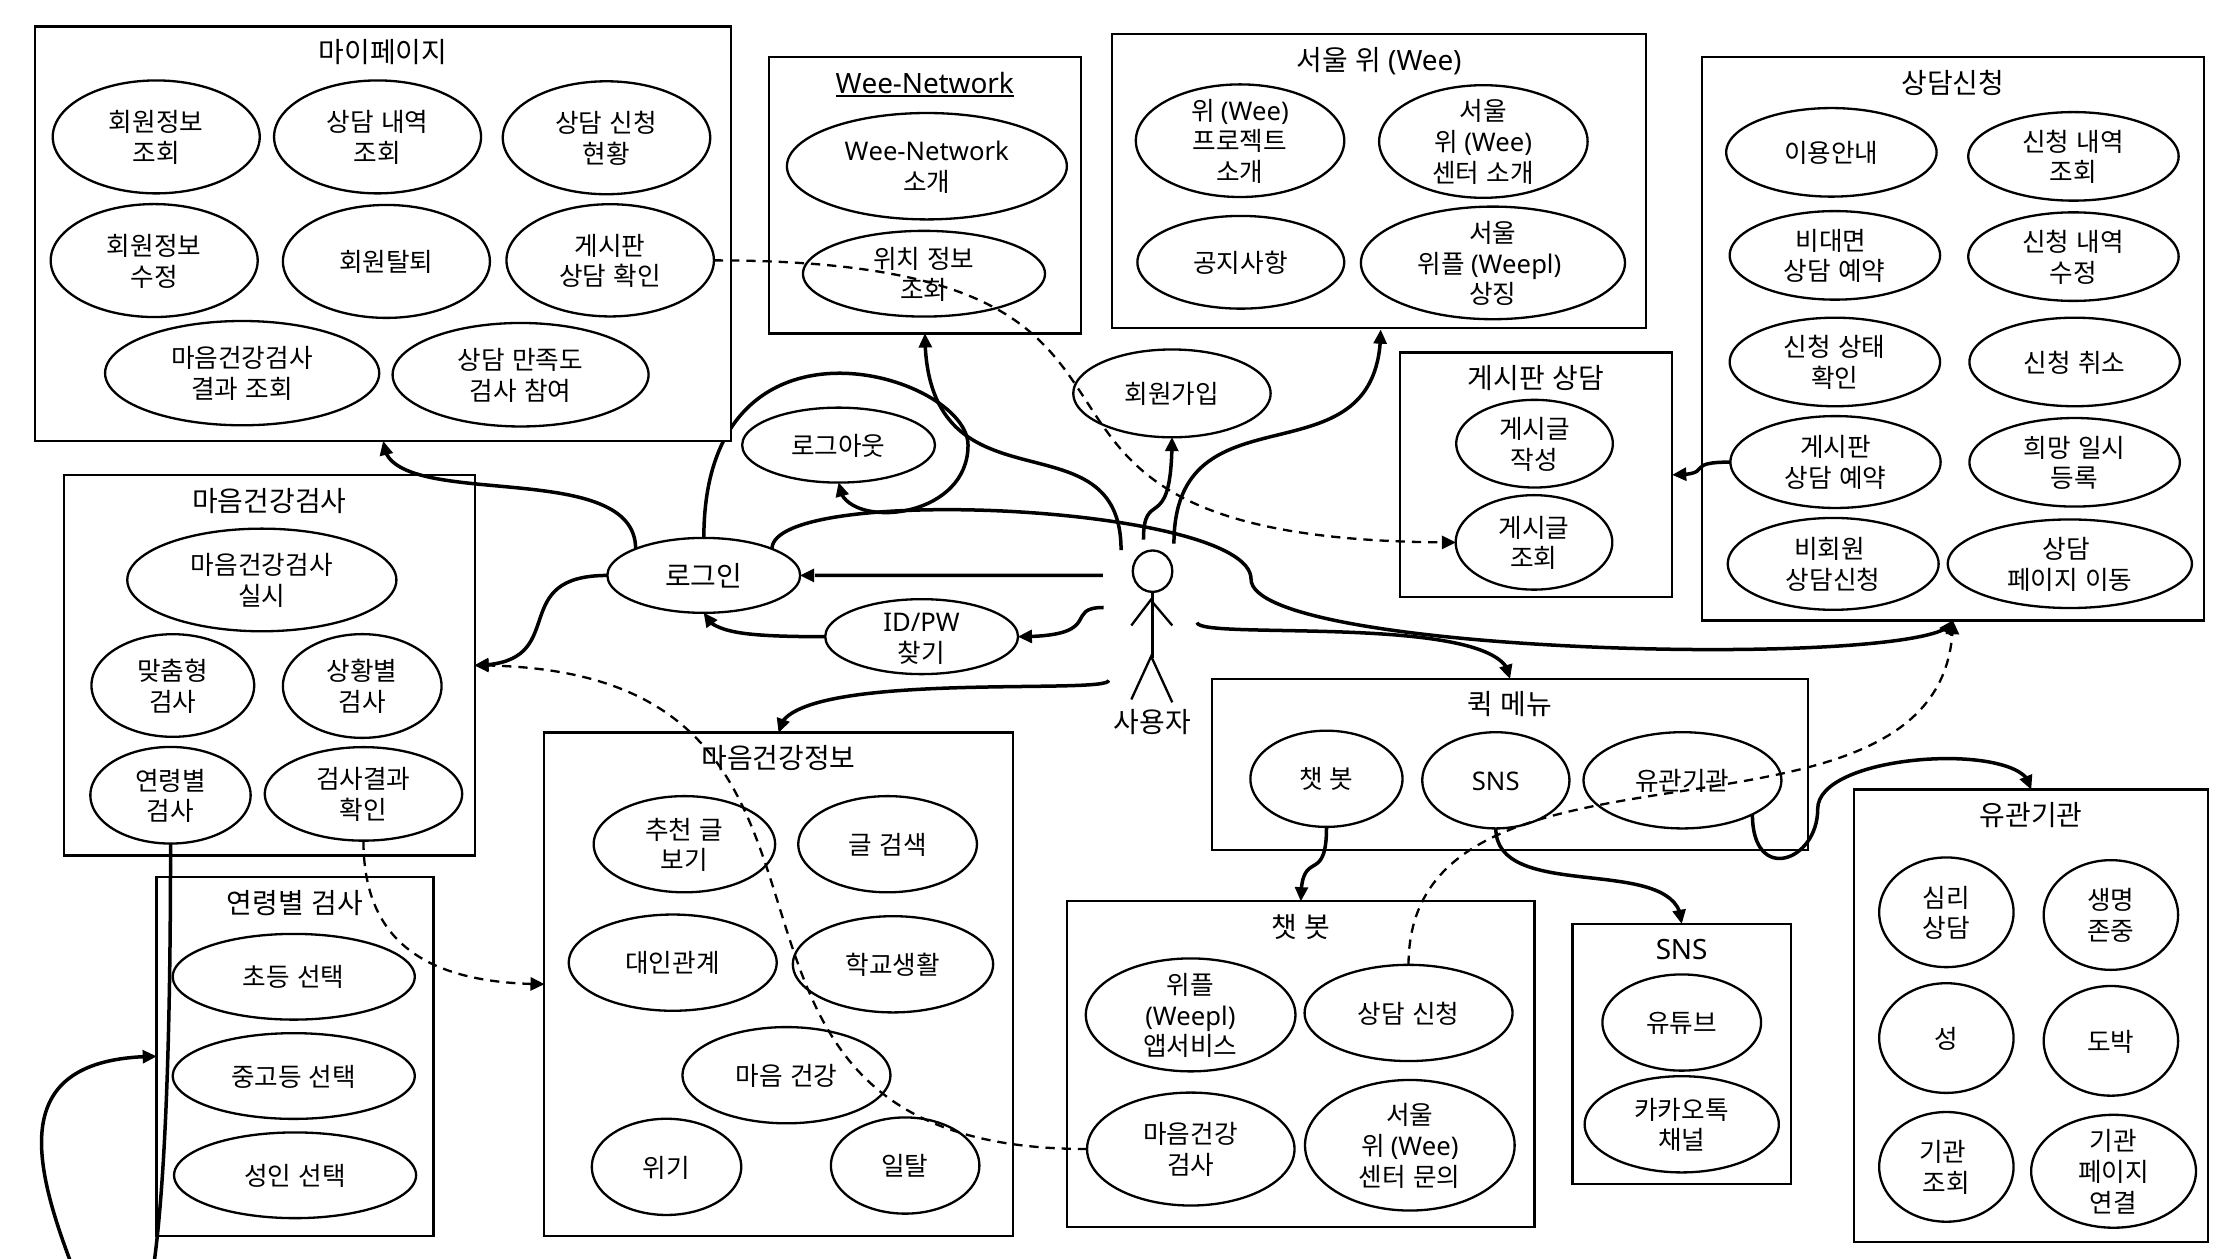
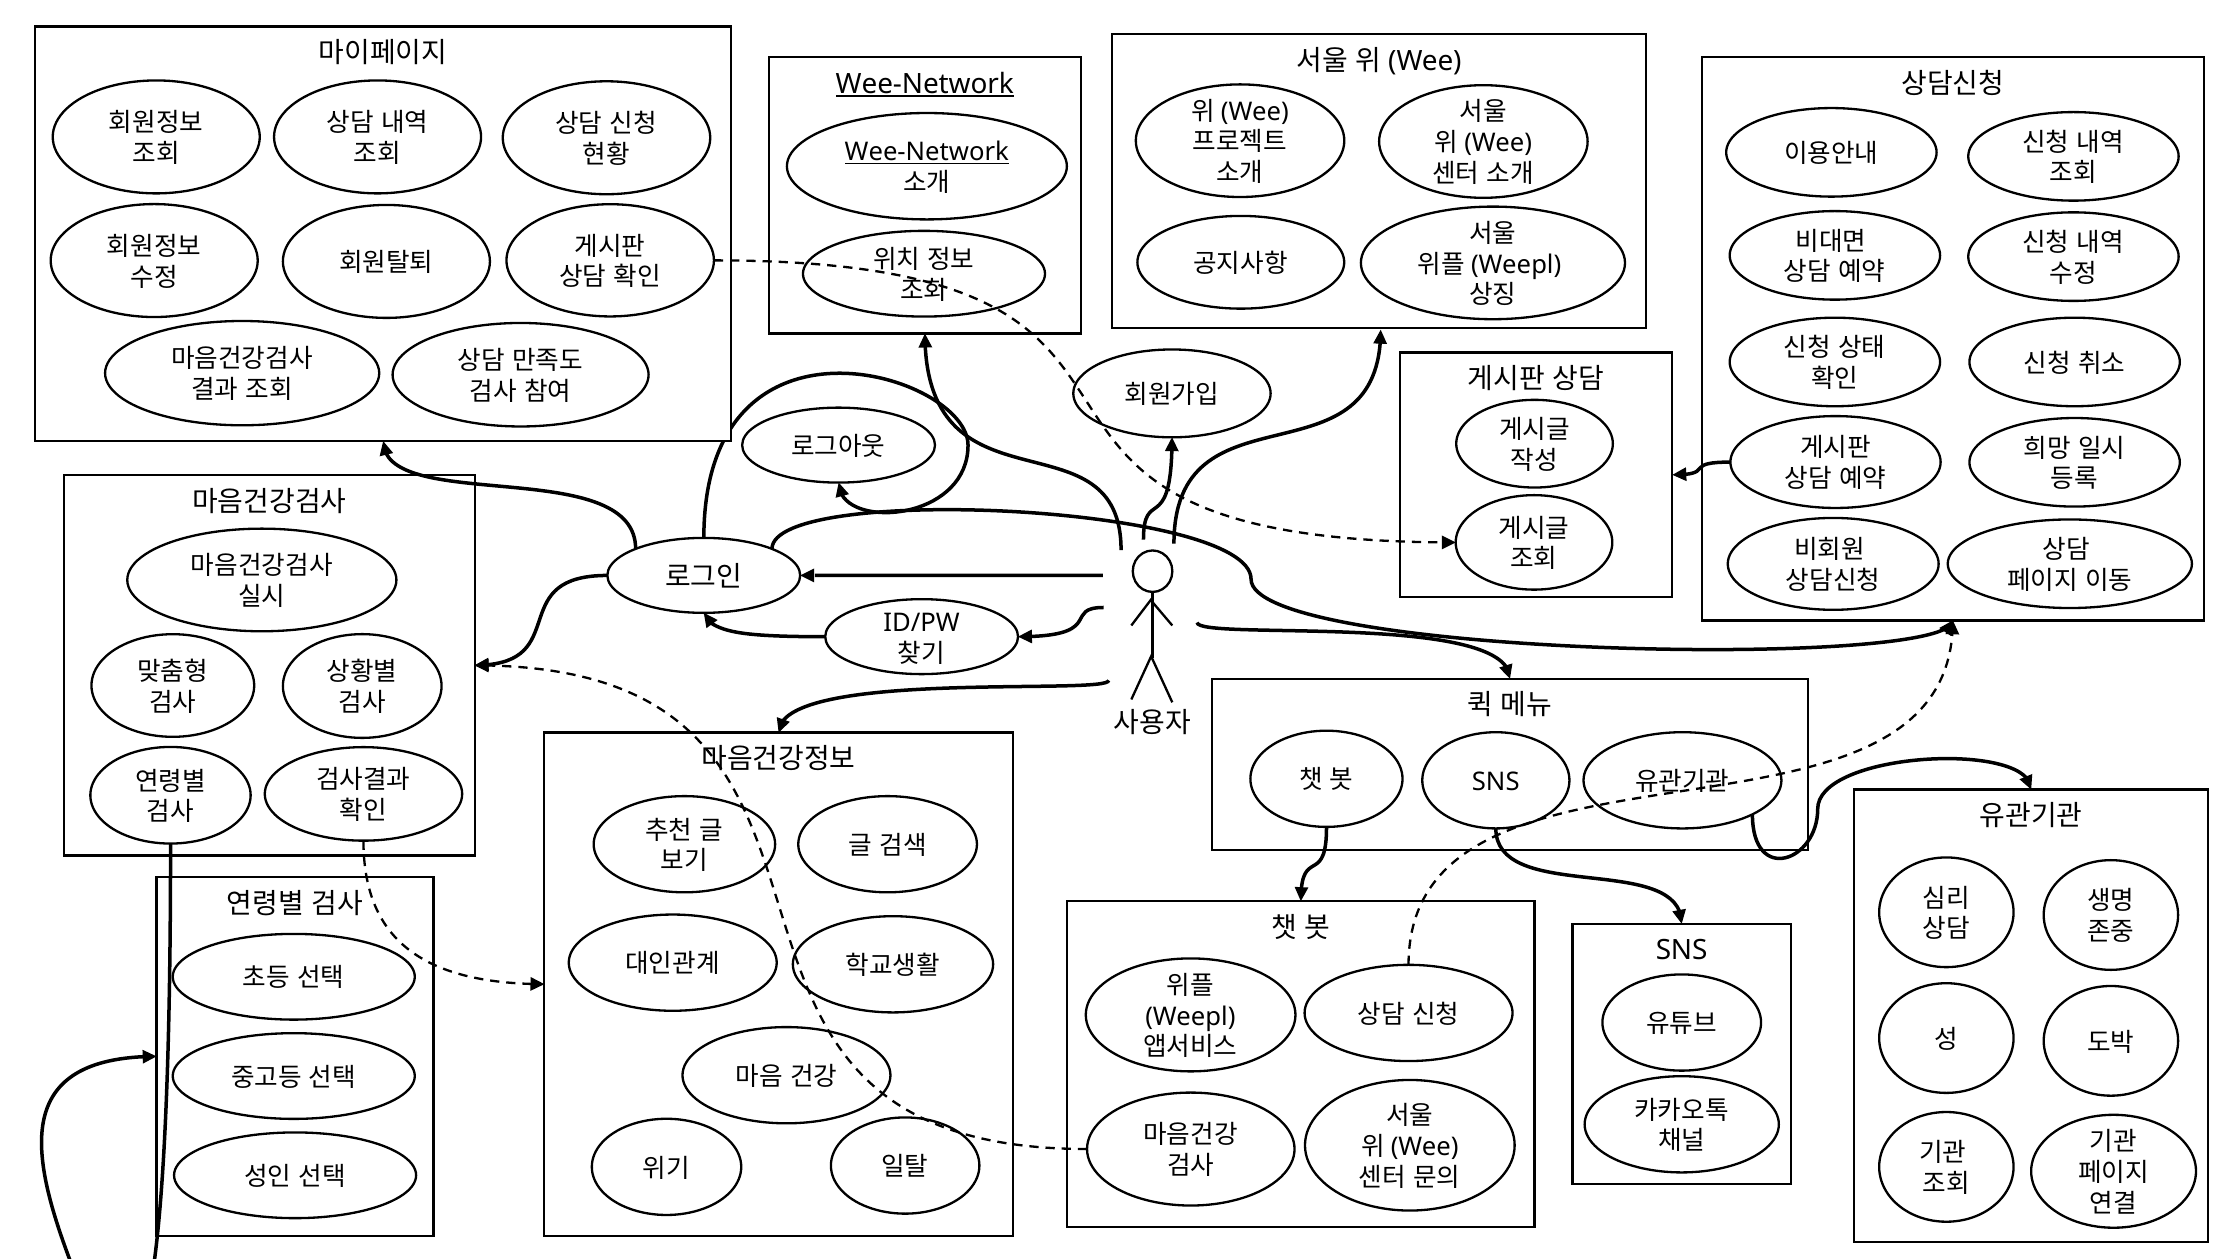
Wee-Network at (927, 153) underline: none -> present
